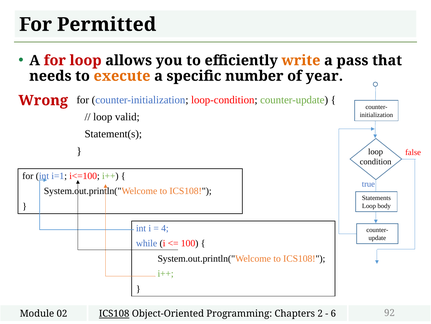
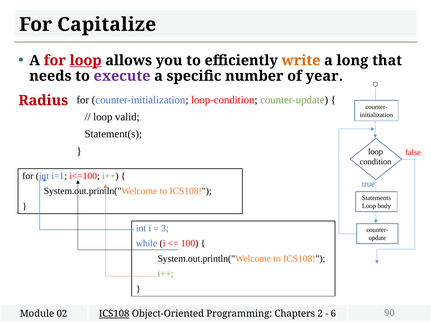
Permitted: Permitted -> Capitalize
loop at (86, 60) underline: none -> present
pass: pass -> long
execute colour: orange -> purple
Wrong: Wrong -> Radius
4: 4 -> 3
92: 92 -> 90
